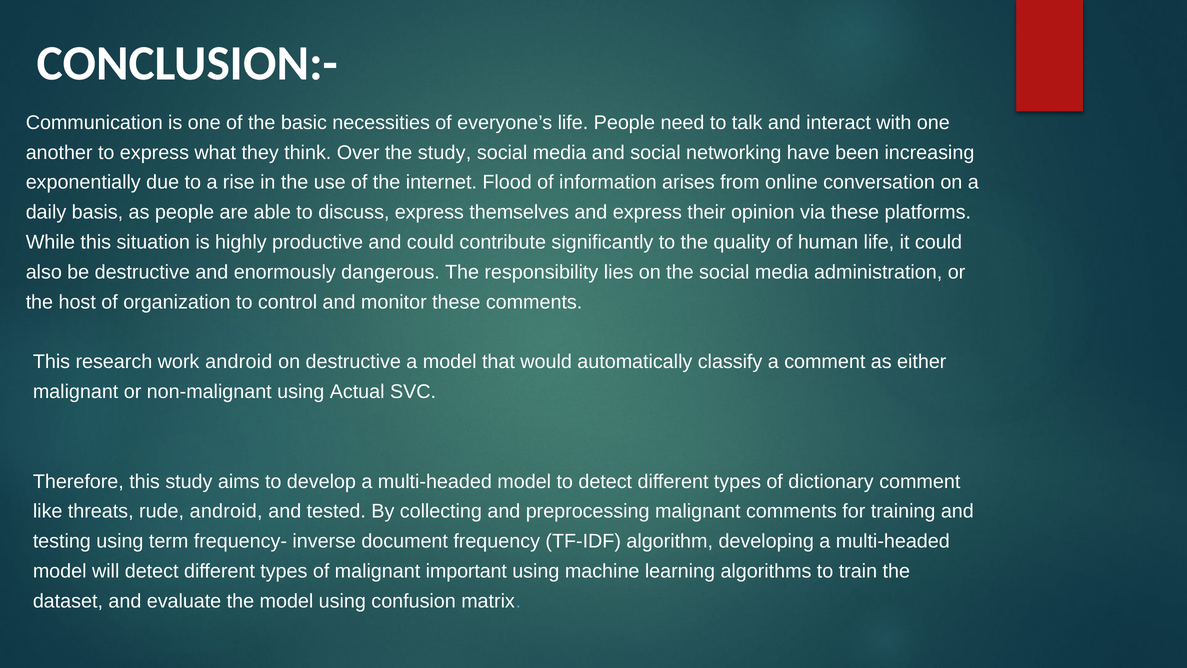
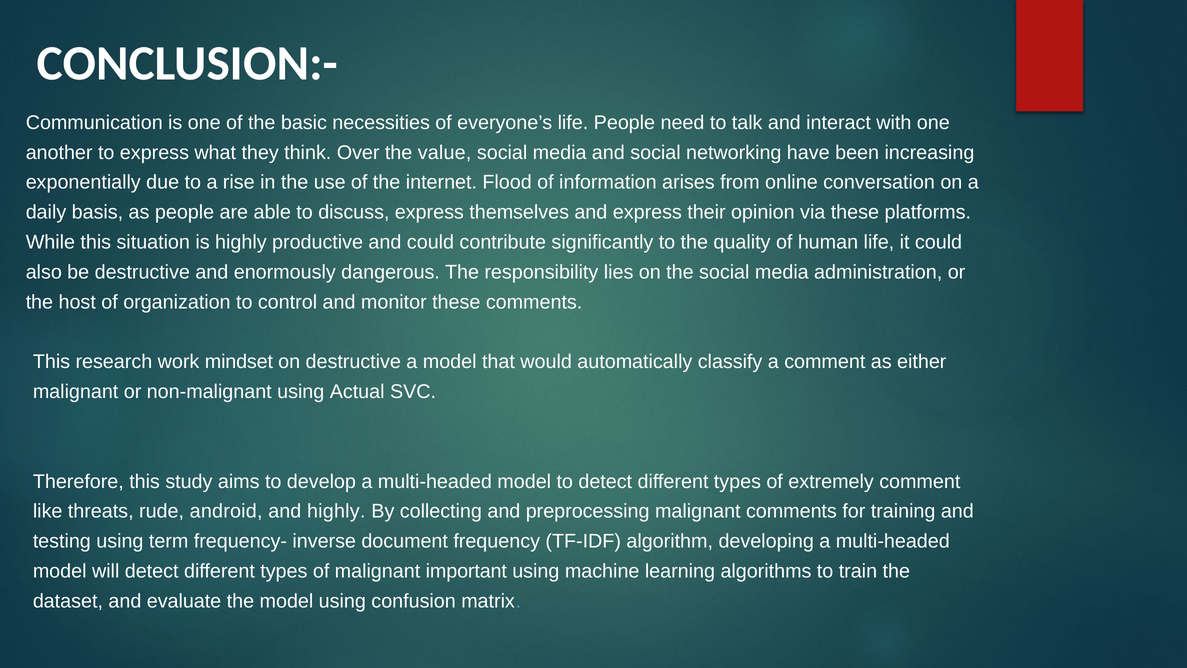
the study: study -> value
work android: android -> mindset
dictionary: dictionary -> extremely
and tested: tested -> highly
